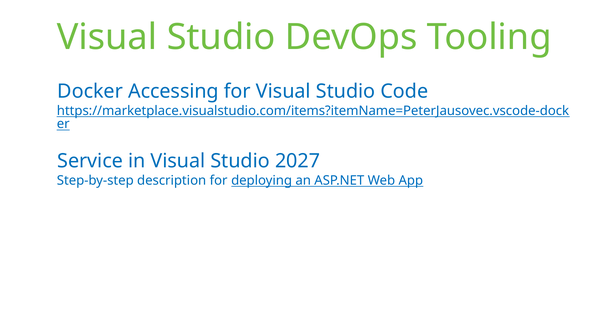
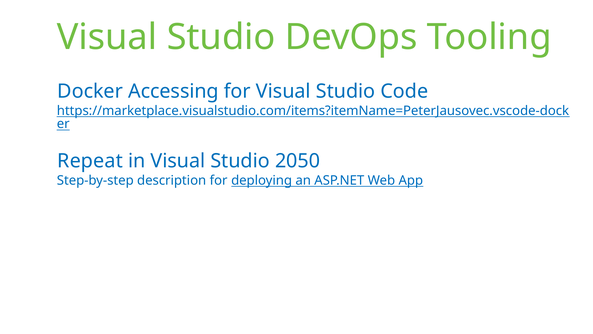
Service: Service -> Repeat
2027: 2027 -> 2050
